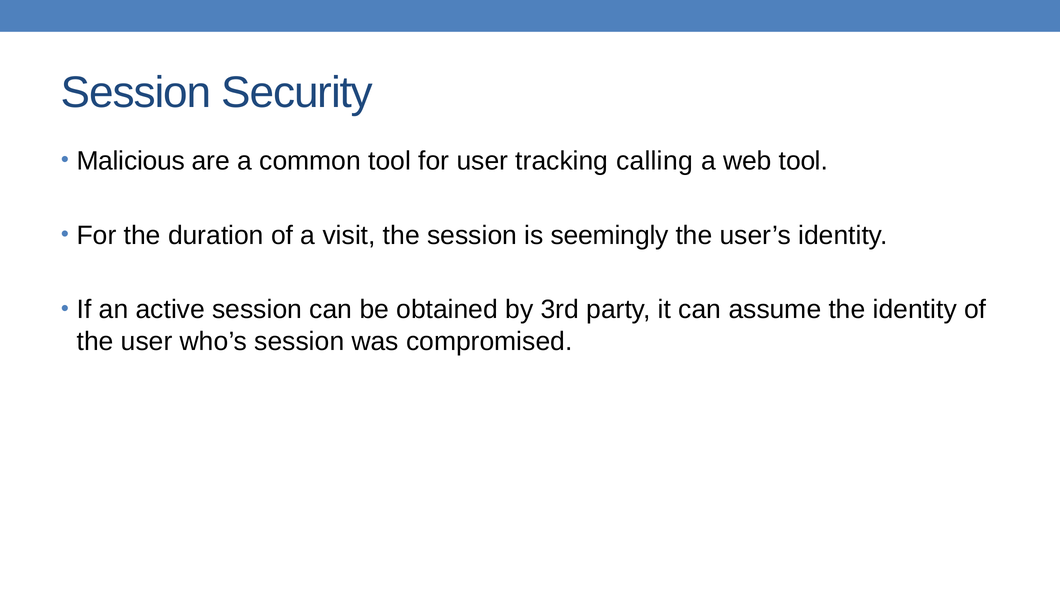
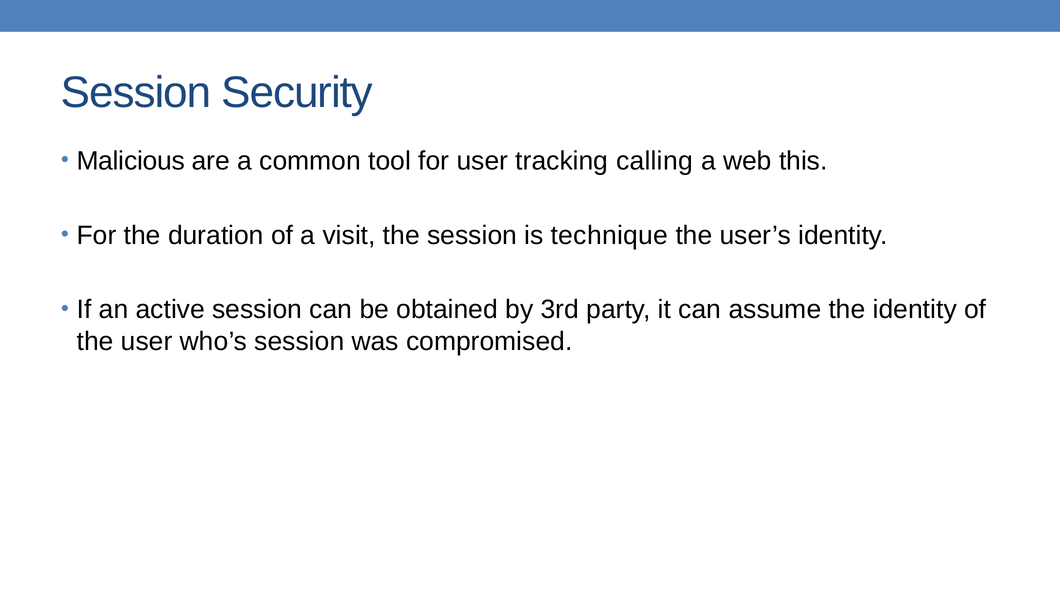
web tool: tool -> this
seemingly: seemingly -> technique
